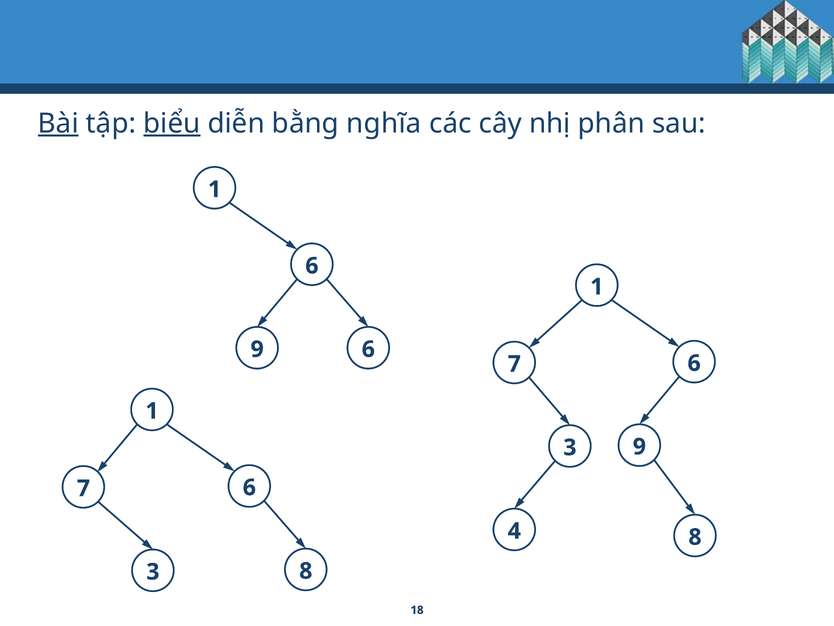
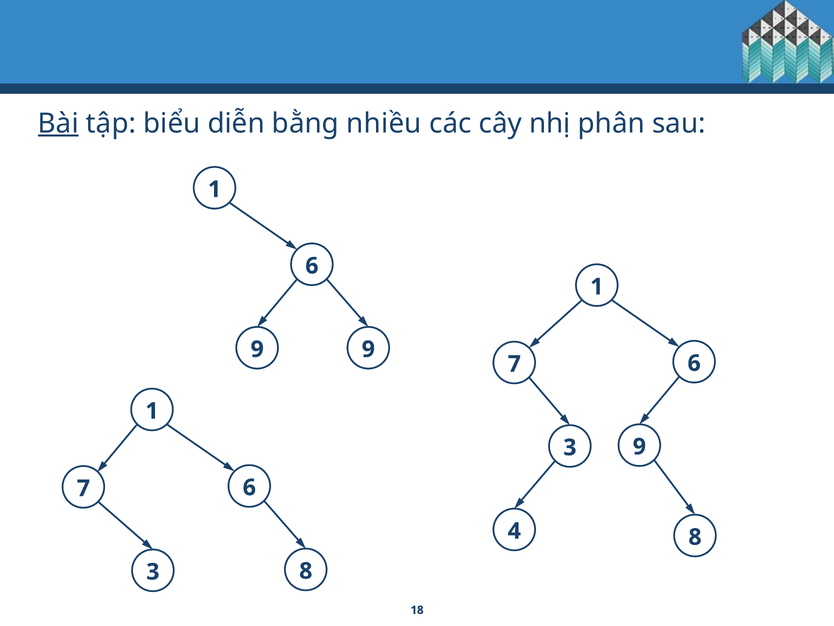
biểu underline: present -> none
nghĩa: nghĩa -> nhiều
9 6: 6 -> 9
